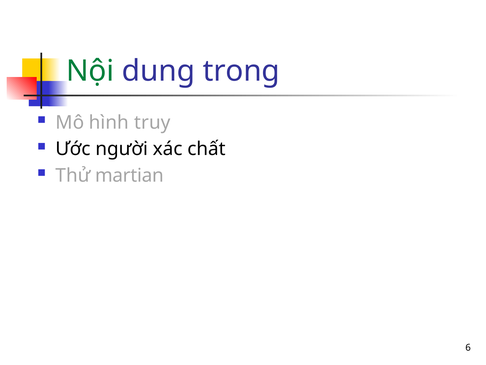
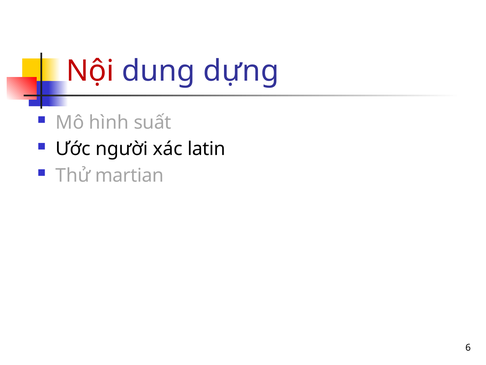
Nội colour: green -> red
trong: trong -> dựng
truy: truy -> suất
chất: chất -> latin
